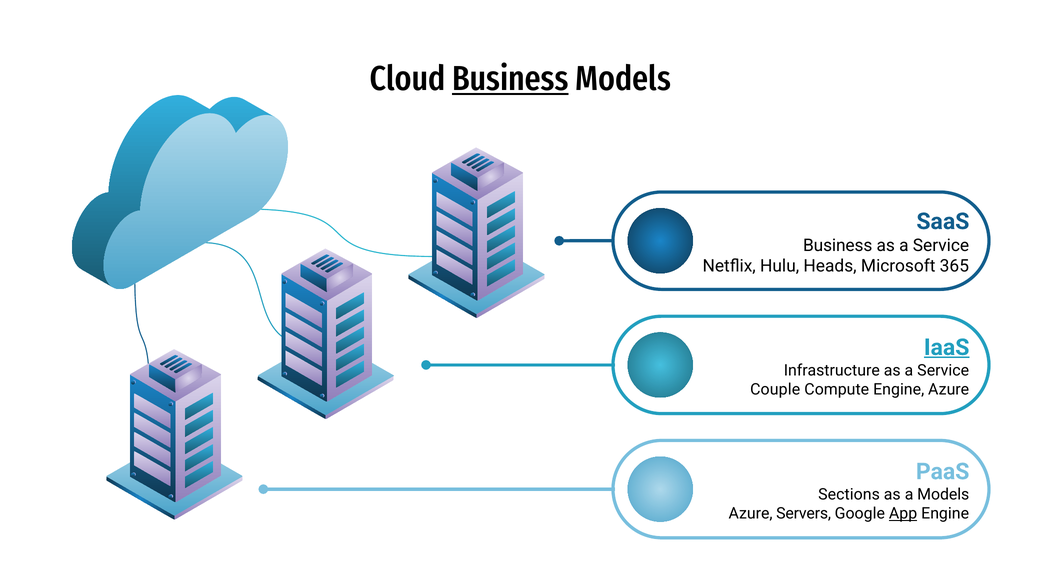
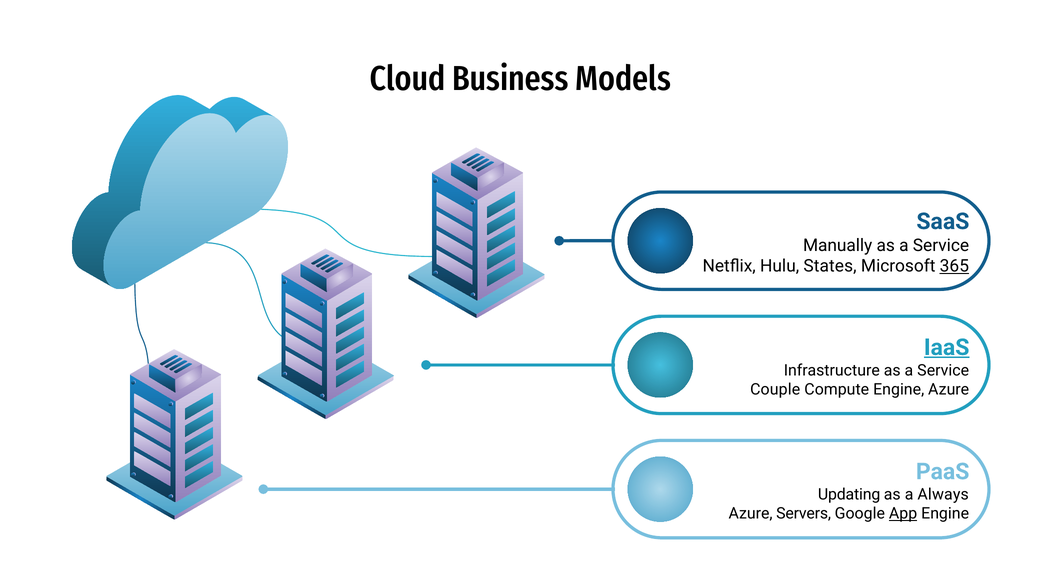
Business at (510, 79) underline: present -> none
Business at (838, 246): Business -> Manually
Heads: Heads -> States
365 underline: none -> present
Sections: Sections -> Updating
a Models: Models -> Always
